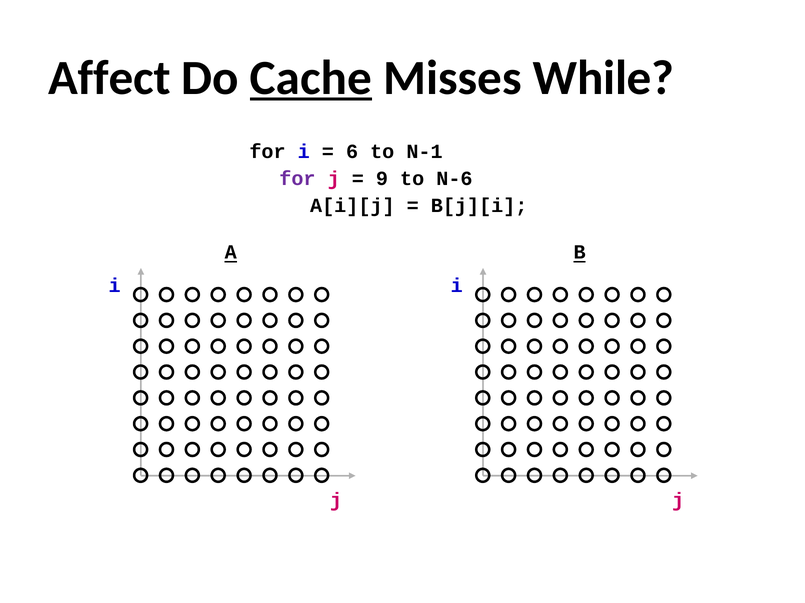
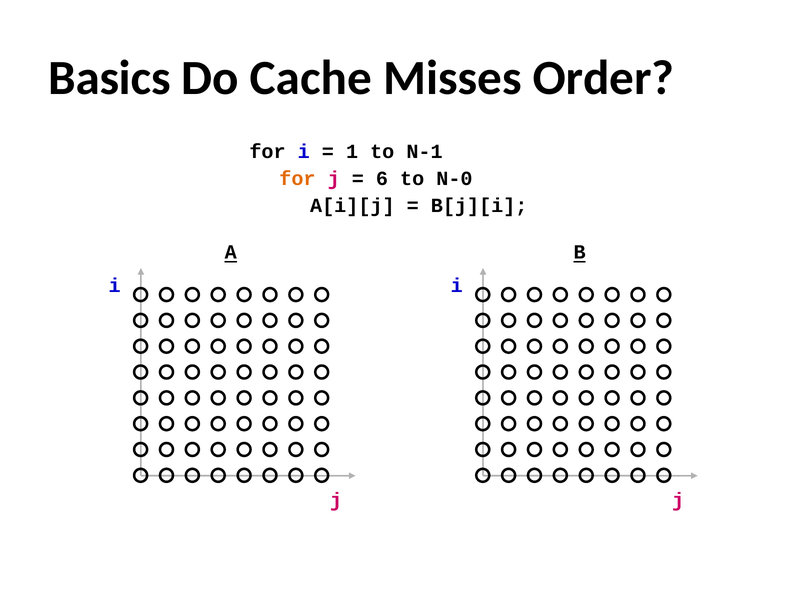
Affect: Affect -> Basics
Cache underline: present -> none
While: While -> Order
6: 6 -> 1
for at (297, 179) colour: purple -> orange
9: 9 -> 6
N-6: N-6 -> N-0
